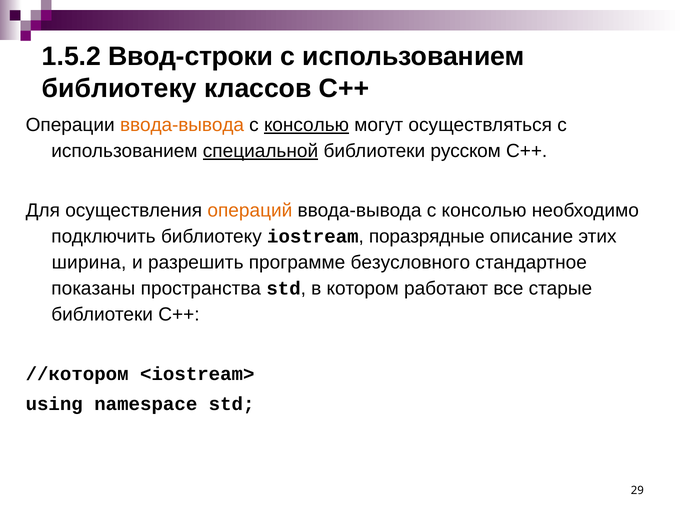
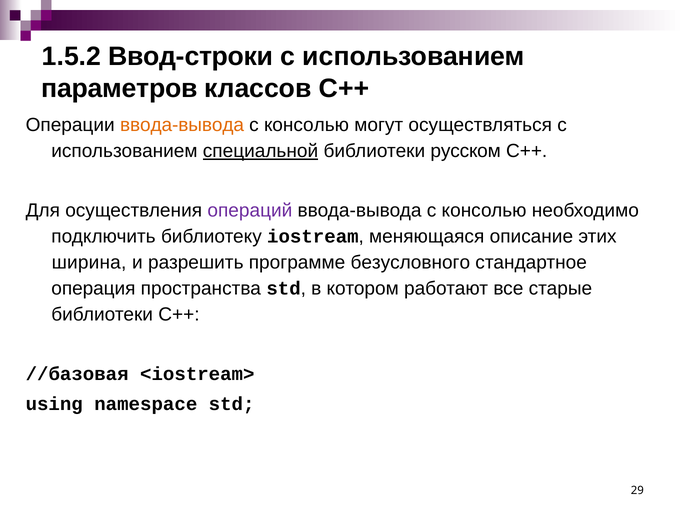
библиотеку at (119, 89): библиотеку -> параметров
консолью at (306, 125) underline: present -> none
операций colour: orange -> purple
поразрядные: поразрядные -> меняющаяся
показаны: показаны -> операция
//котором: //котором -> //базовая
